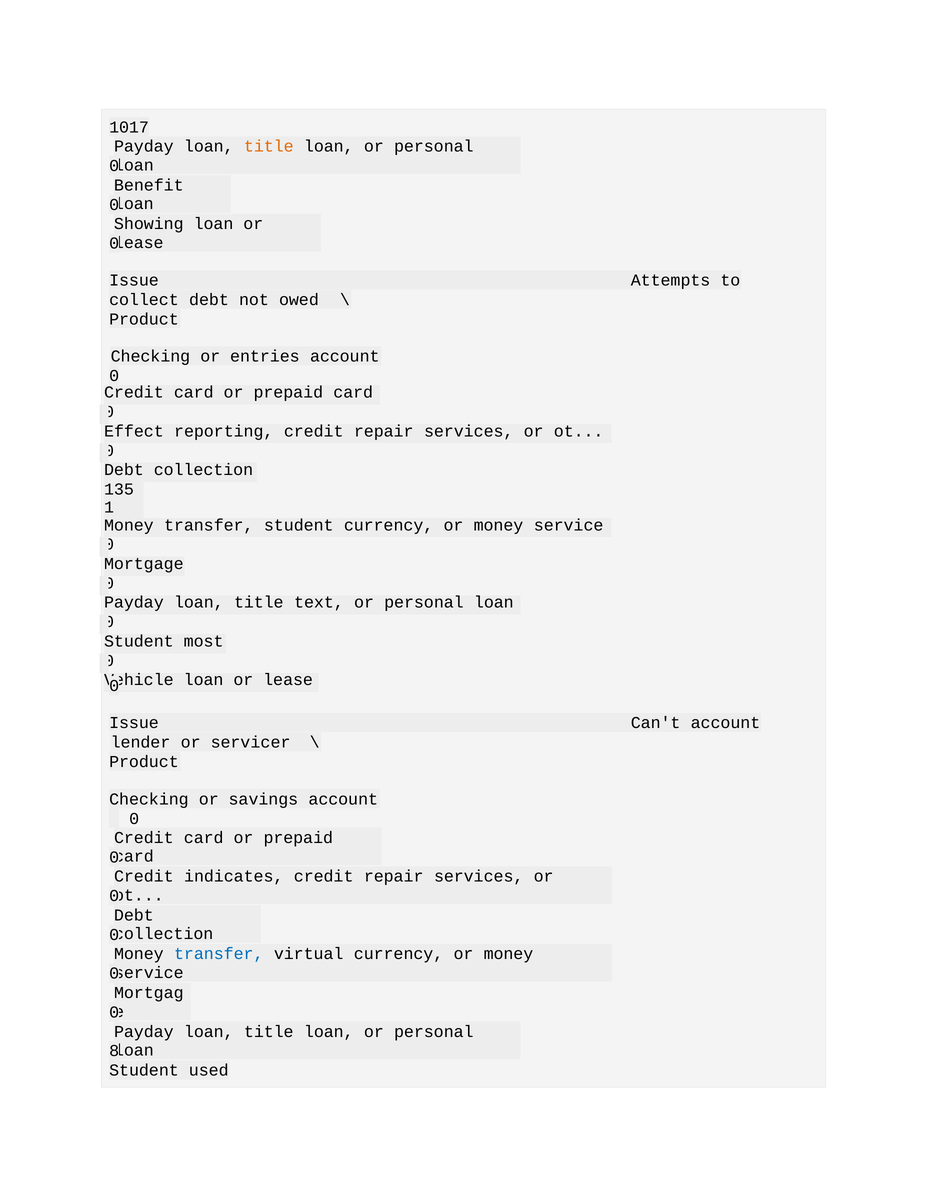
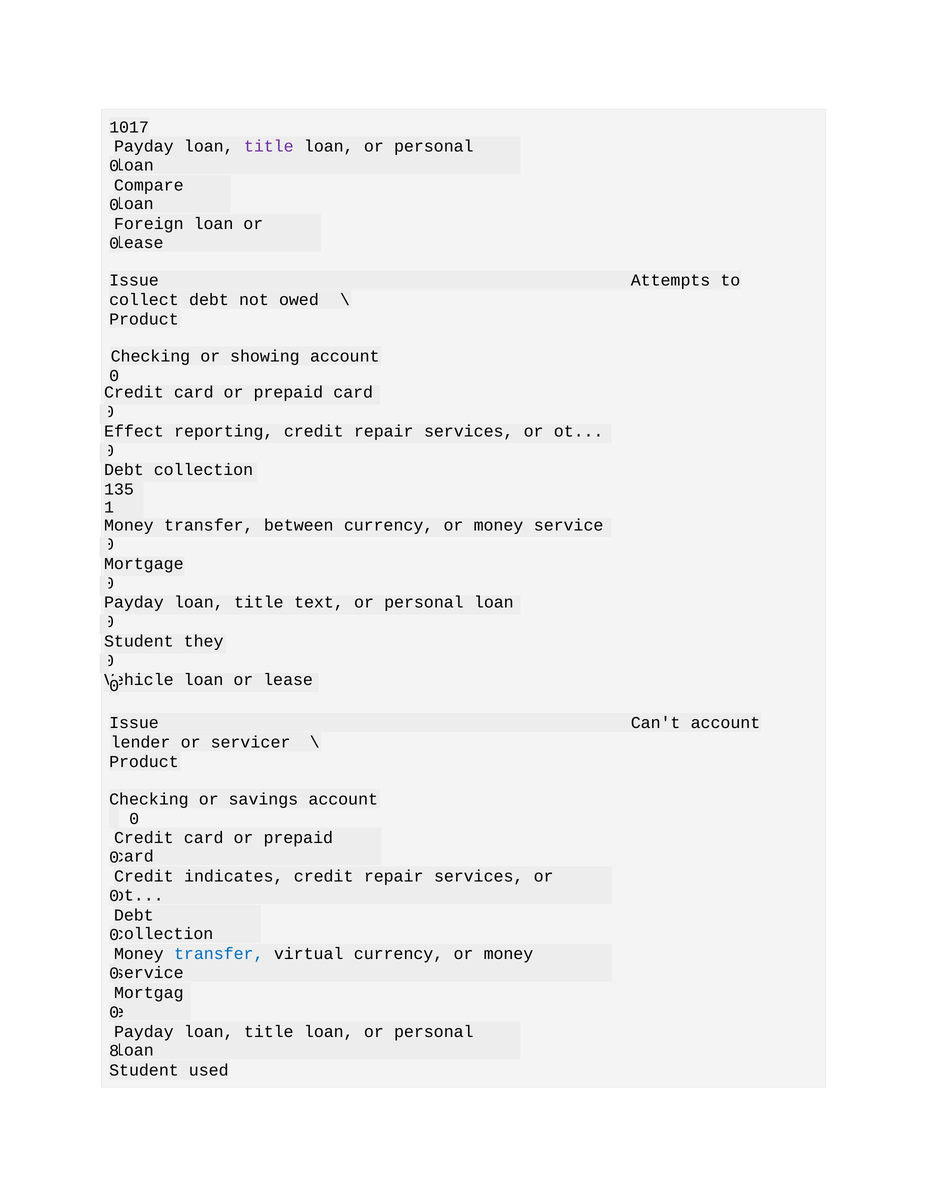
title at (269, 146) colour: orange -> purple
Benefit: Benefit -> Compare
Showing: Showing -> Foreign
entries: entries -> showing
transfer student: student -> between
most: most -> they
